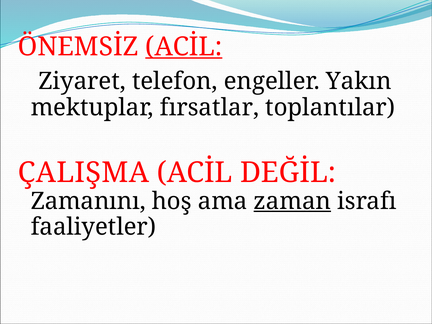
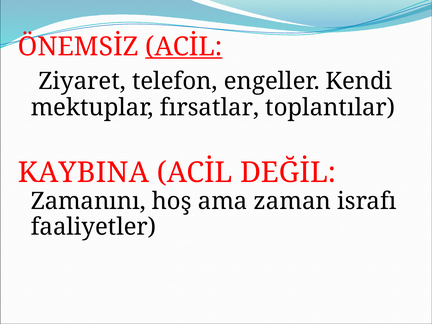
Yakın: Yakın -> Kendi
ÇALIŞMA: ÇALIŞMA -> KAYBINA
zaman underline: present -> none
